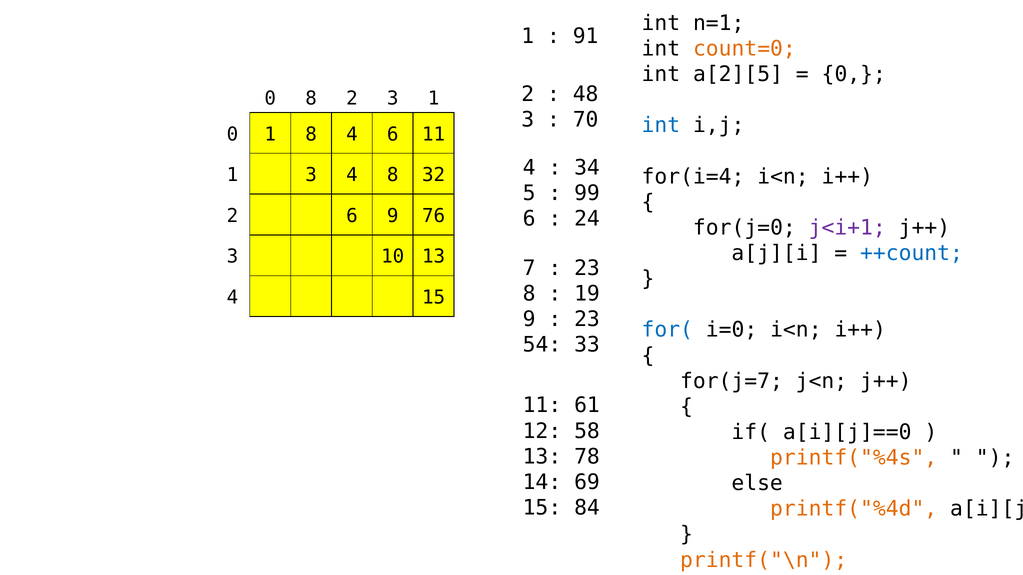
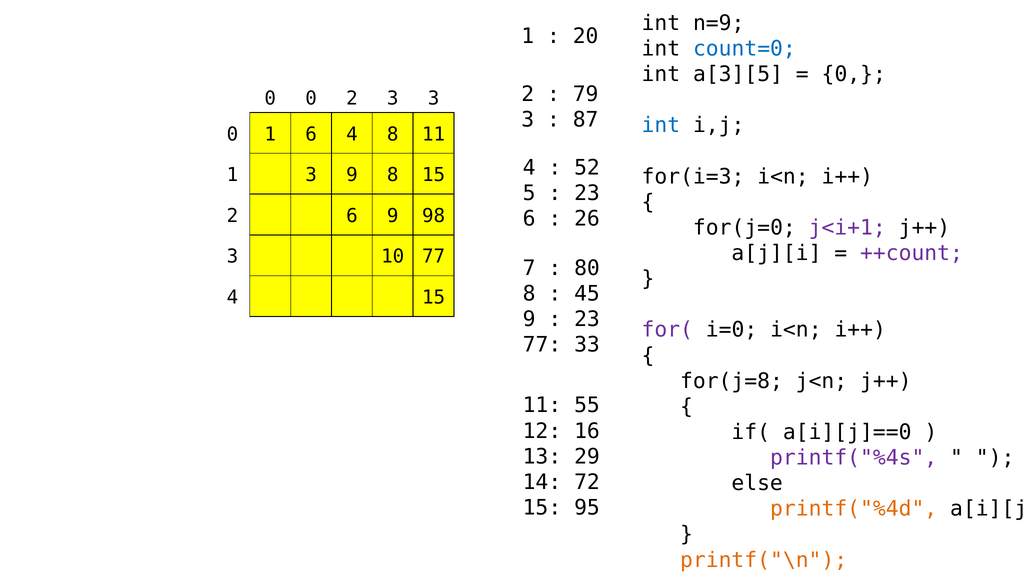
n=1: n=1 -> n=9
91: 91 -> 20
count=0 colour: orange -> blue
a[2][5: a[2][5 -> a[3][5
48: 48 -> 79
0 8: 8 -> 0
3 1: 1 -> 3
70: 70 -> 87
1 8: 8 -> 6
4 6: 6 -> 8
34: 34 -> 52
4 at (352, 175): 4 -> 9
8 32: 32 -> 15
for(i=4: for(i=4 -> for(i=3
99 at (587, 194): 99 -> 23
76: 76 -> 98
24: 24 -> 26
++count colour: blue -> purple
10 13: 13 -> 77
23 at (587, 268): 23 -> 80
19: 19 -> 45
for( colour: blue -> purple
54 at (542, 345): 54 -> 77
for(j=7: for(j=7 -> for(j=8
61: 61 -> 55
58: 58 -> 16
78: 78 -> 29
printf("%4s colour: orange -> purple
69: 69 -> 72
84: 84 -> 95
